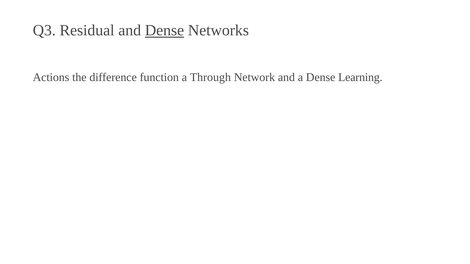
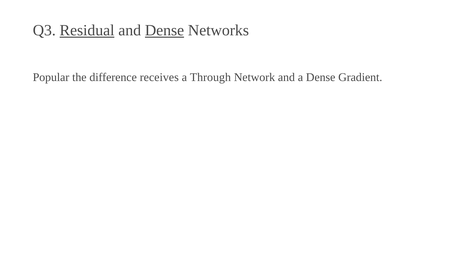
Residual underline: none -> present
Actions: Actions -> Popular
function: function -> receives
Learning: Learning -> Gradient
